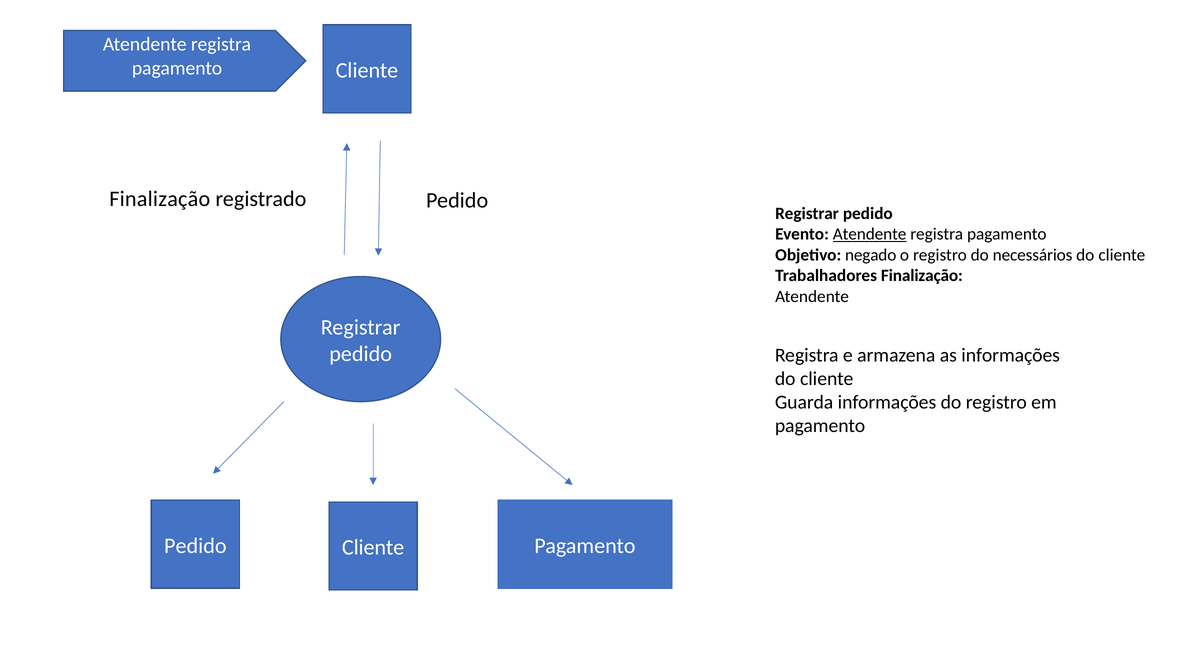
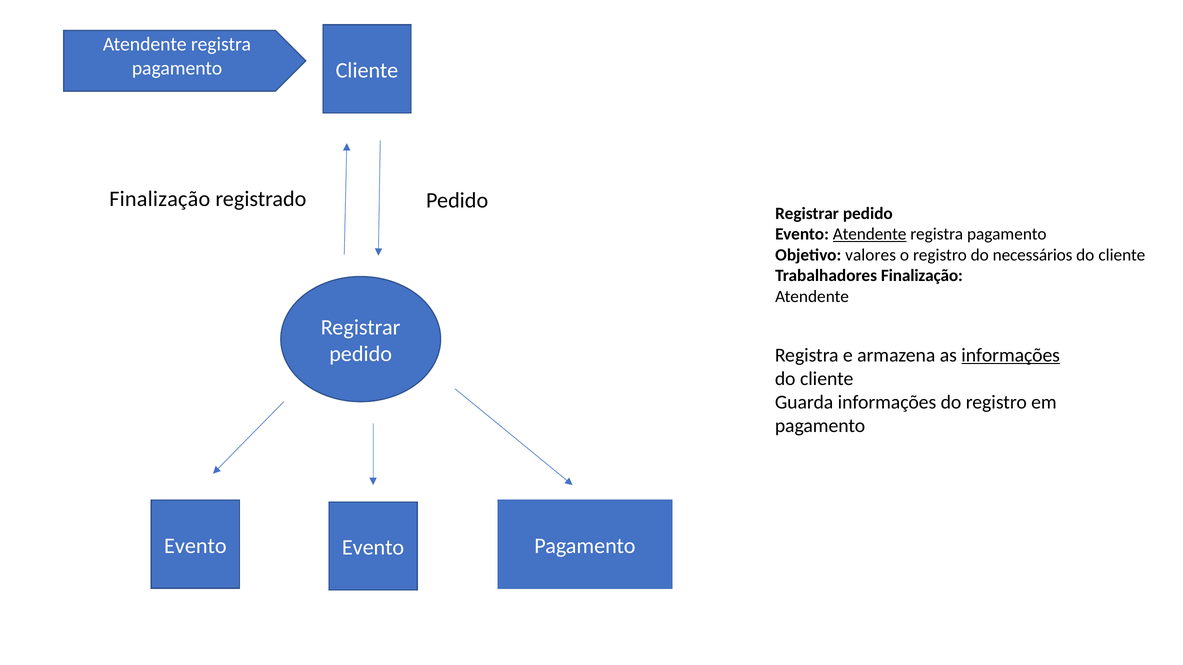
negado: negado -> valores
informações at (1011, 355) underline: none -> present
Pedido at (195, 546): Pedido -> Evento
Cliente at (373, 548): Cliente -> Evento
